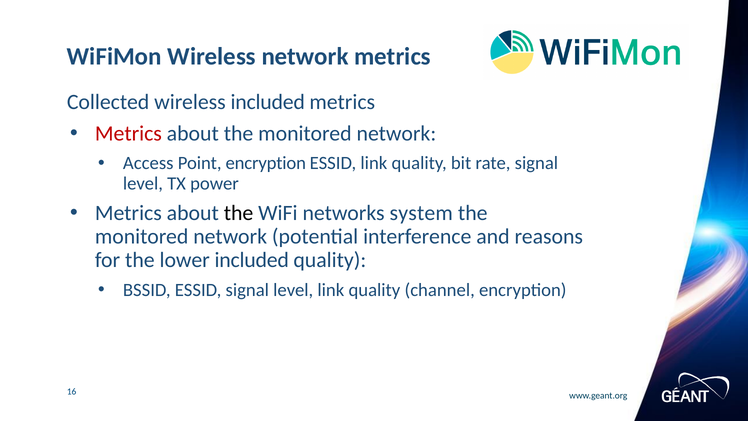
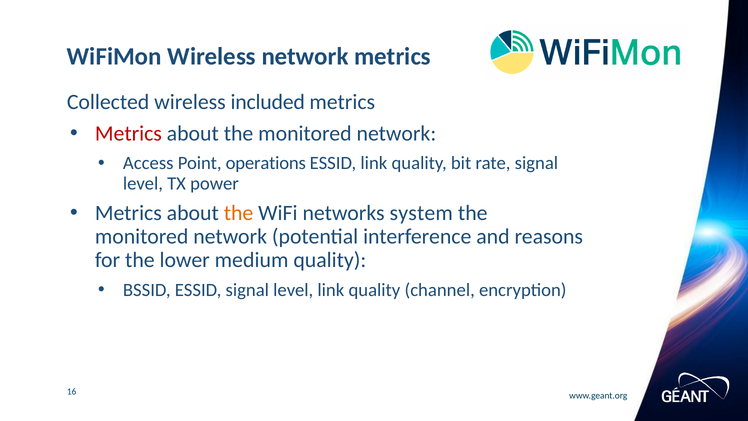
Point encryption: encryption -> operations
the at (239, 213) colour: black -> orange
lower included: included -> medium
